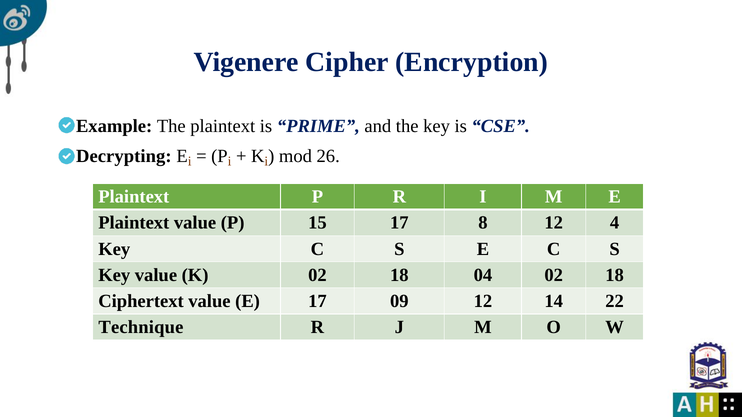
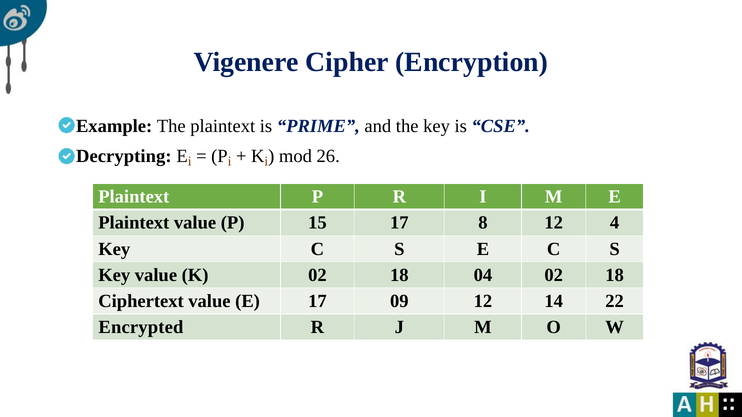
Technique: Technique -> Encrypted
